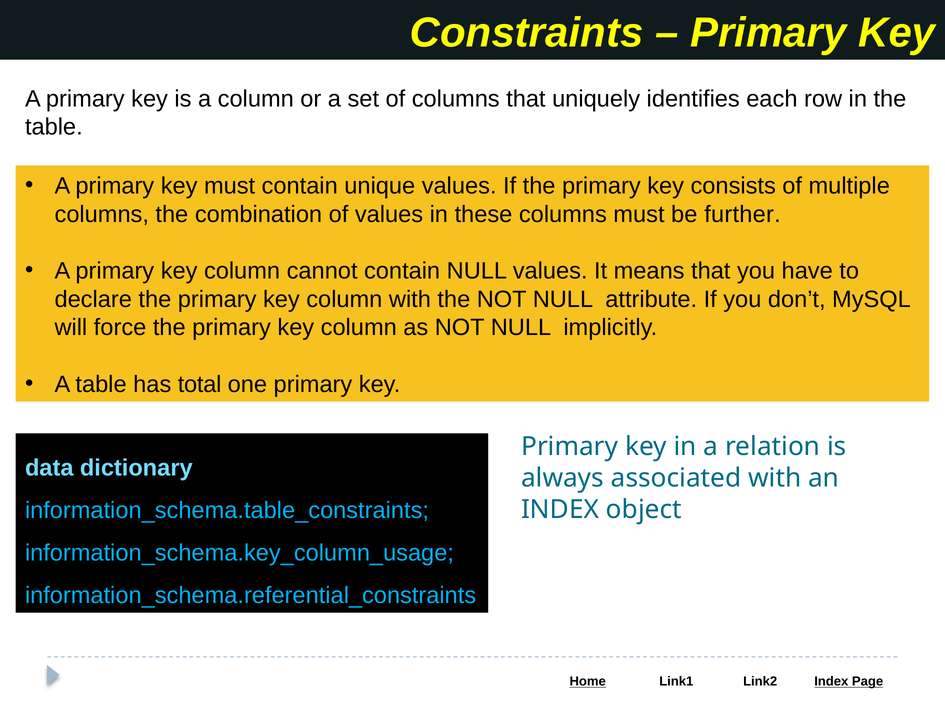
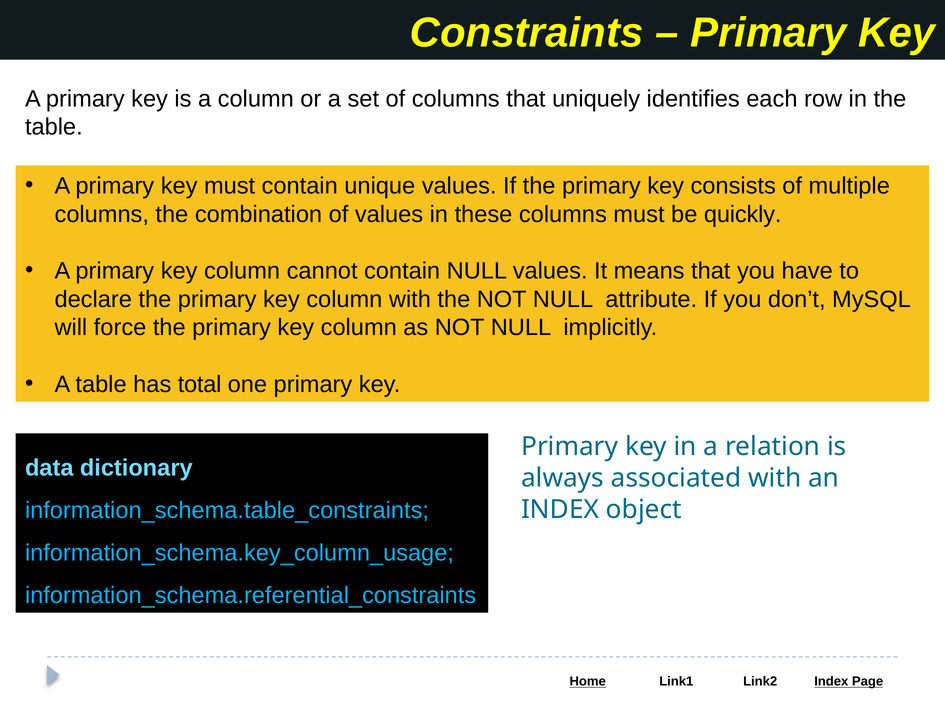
further: further -> quickly
